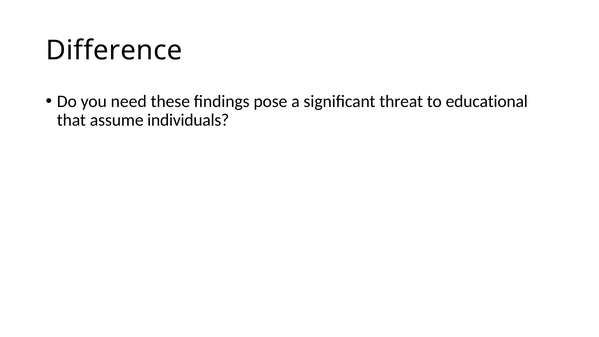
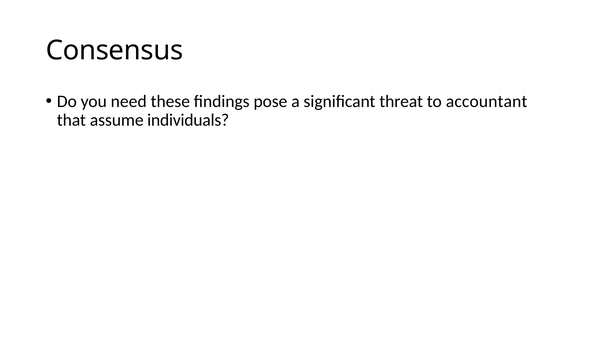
Difference: Difference -> Consensus
educational: educational -> accountant
